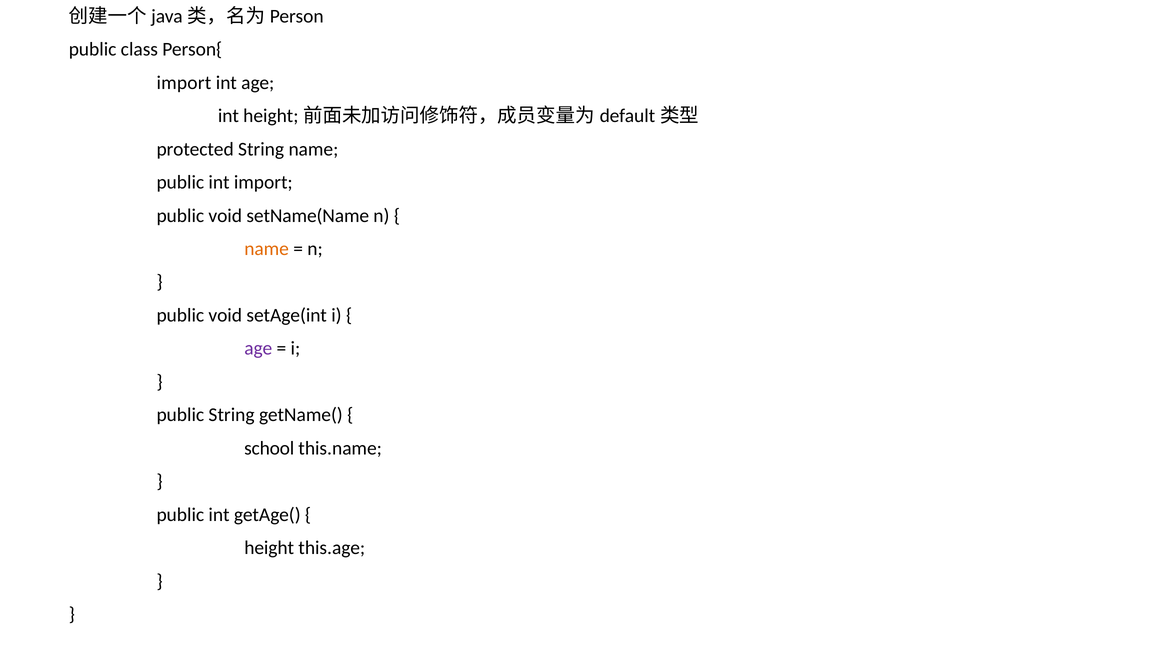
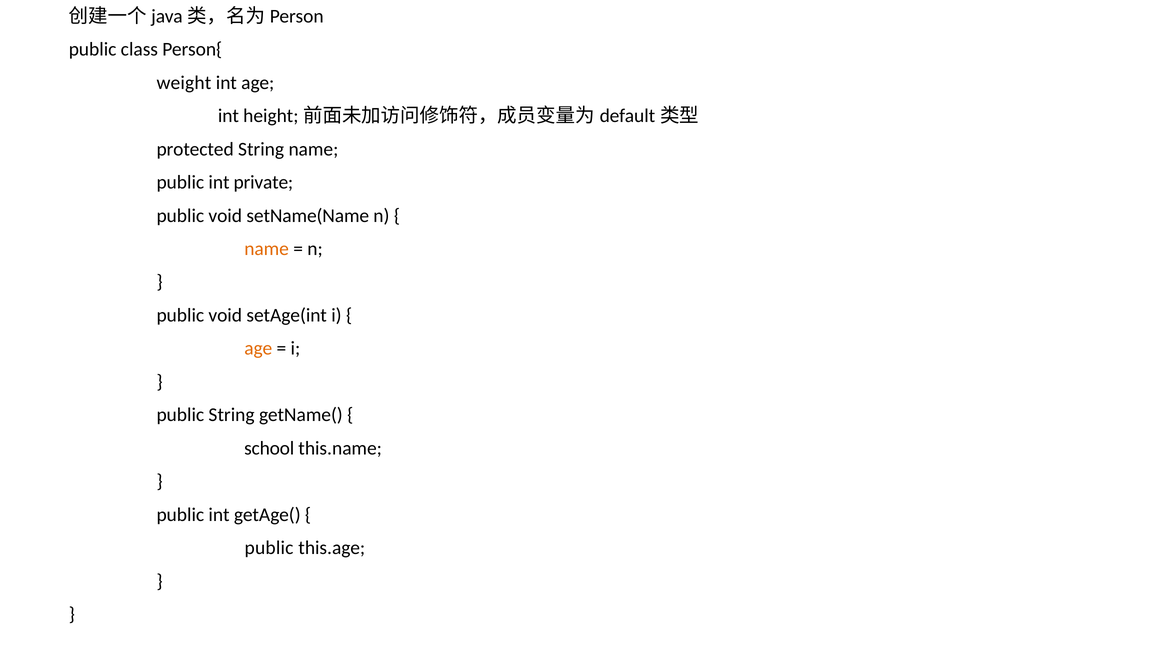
import at (184, 83): import -> weight
int import: import -> private
age at (258, 349) colour: purple -> orange
height at (269, 548): height -> public
